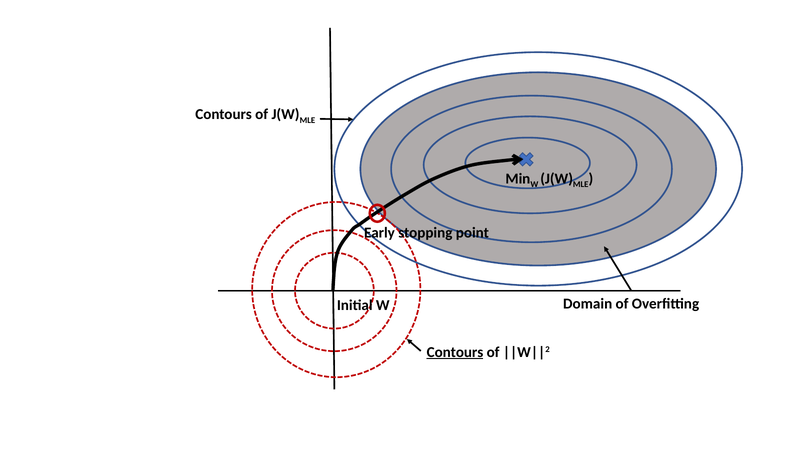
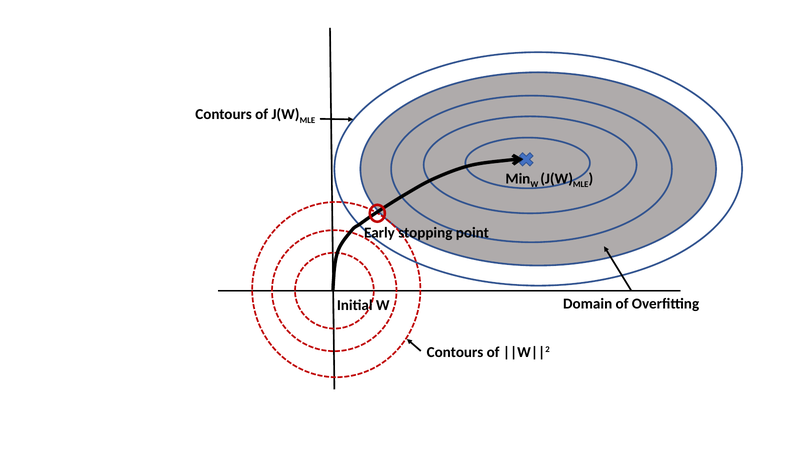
Contours at (455, 352) underline: present -> none
